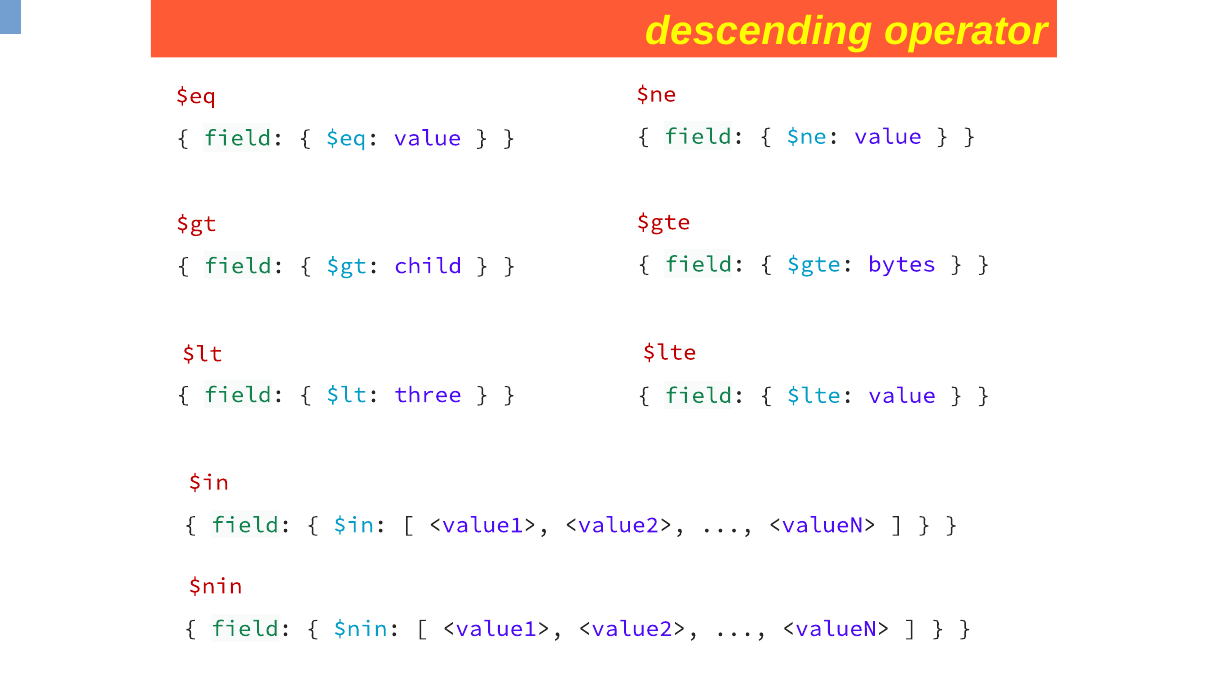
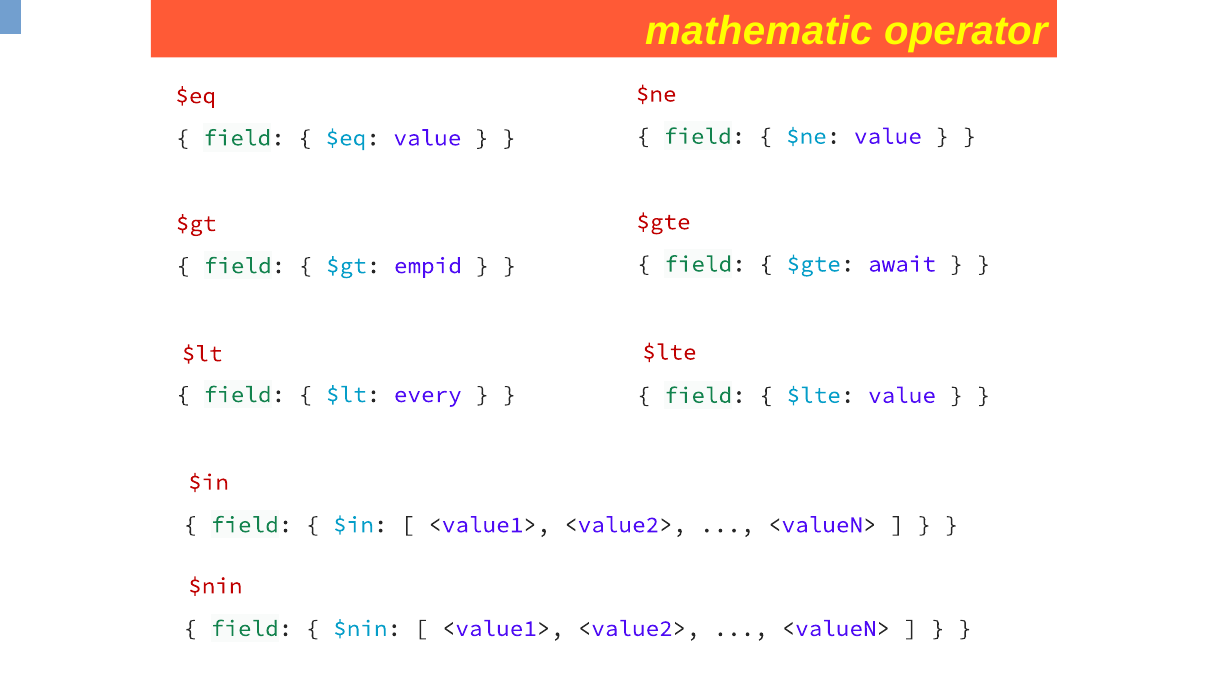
descending: descending -> mathematic
bytes: bytes -> await
child: child -> empid
three: three -> every
